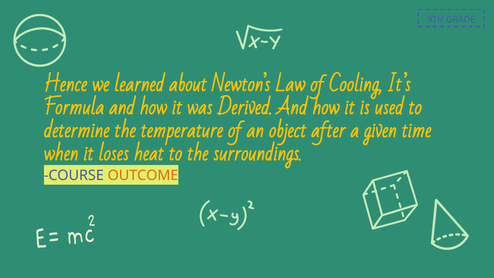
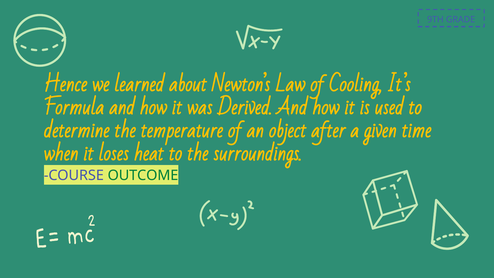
OUTCOME colour: orange -> green
